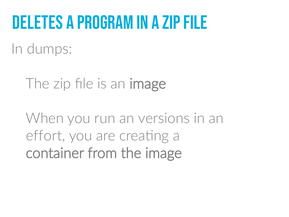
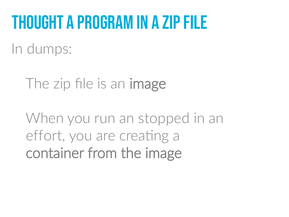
Deletes: Deletes -> Thought
versions: versions -> stopped
